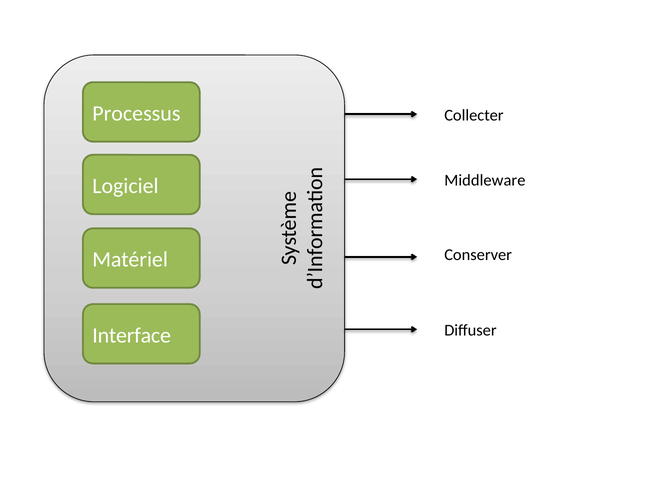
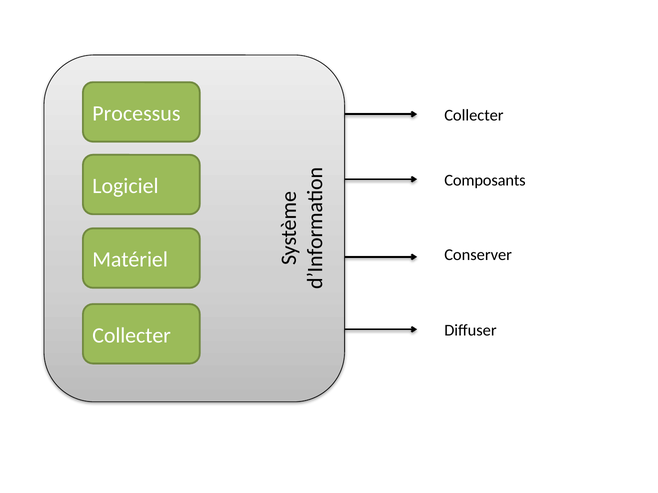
Middleware: Middleware -> Composants
Interface at (132, 336): Interface -> Collecter
